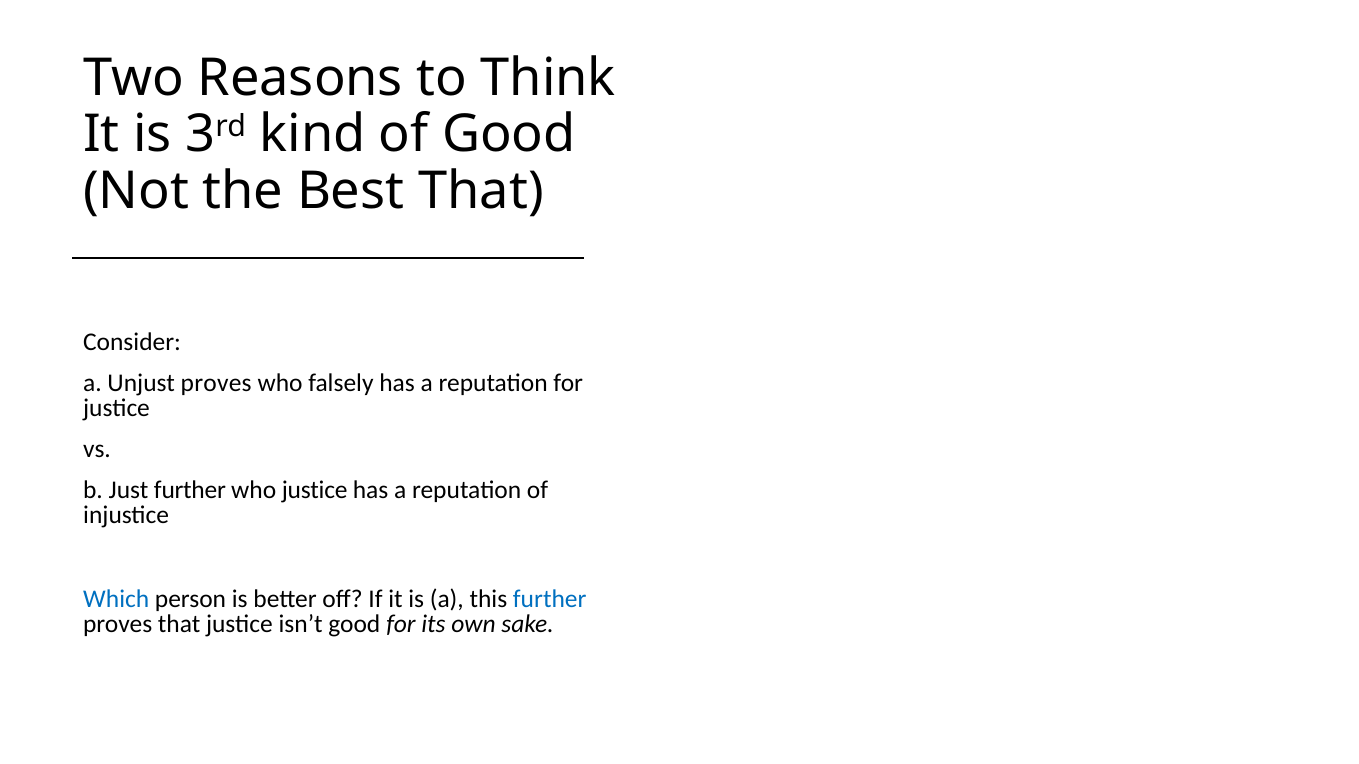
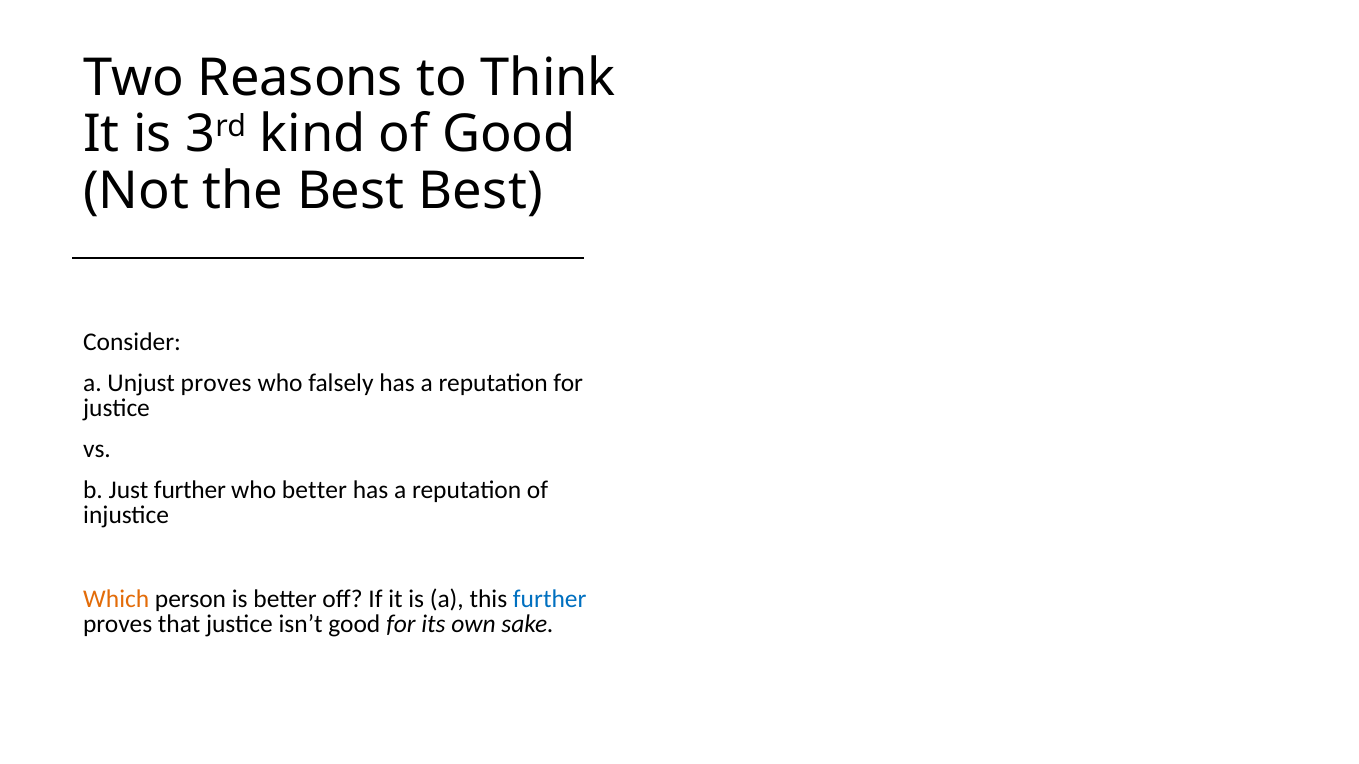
Best That: That -> Best
who justice: justice -> better
Which colour: blue -> orange
